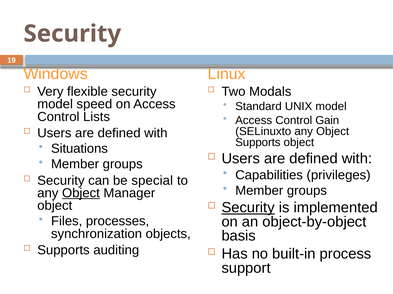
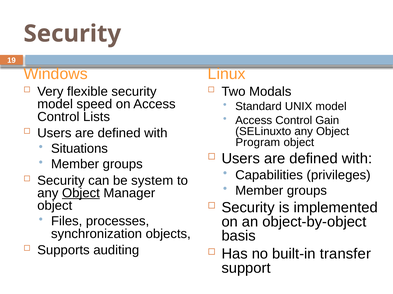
Supports at (258, 143): Supports -> Program
special: special -> system
Security at (248, 208) underline: present -> none
process: process -> transfer
